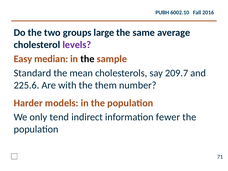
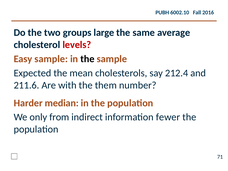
levels colour: purple -> red
Easy median: median -> sample
Standard: Standard -> Expected
209.7: 209.7 -> 212.4
225.6: 225.6 -> 211.6
models: models -> median
tend: tend -> from
